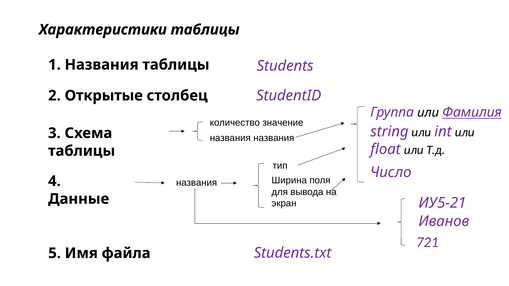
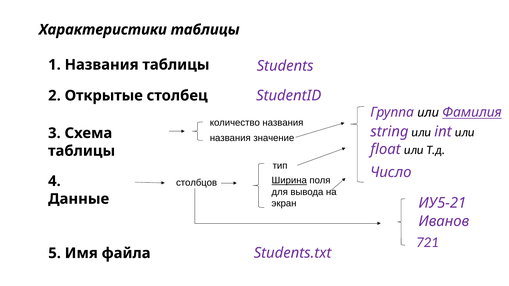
количество значение: значение -> названия
названия названия: названия -> значение
Ширина underline: none -> present
названия at (197, 183): названия -> столбцов
